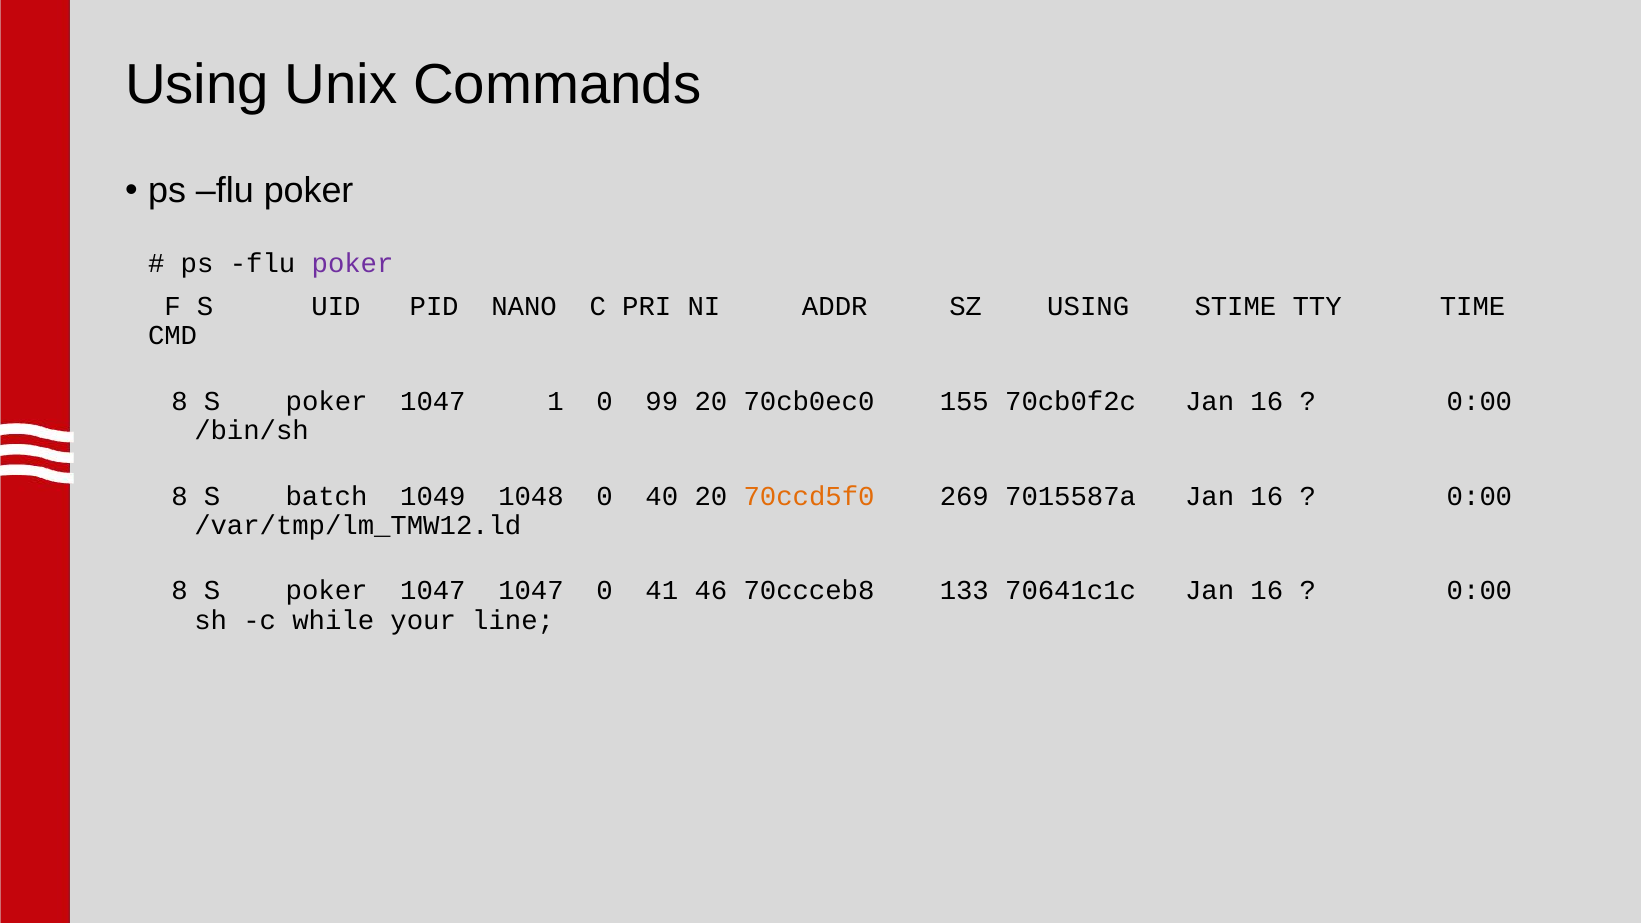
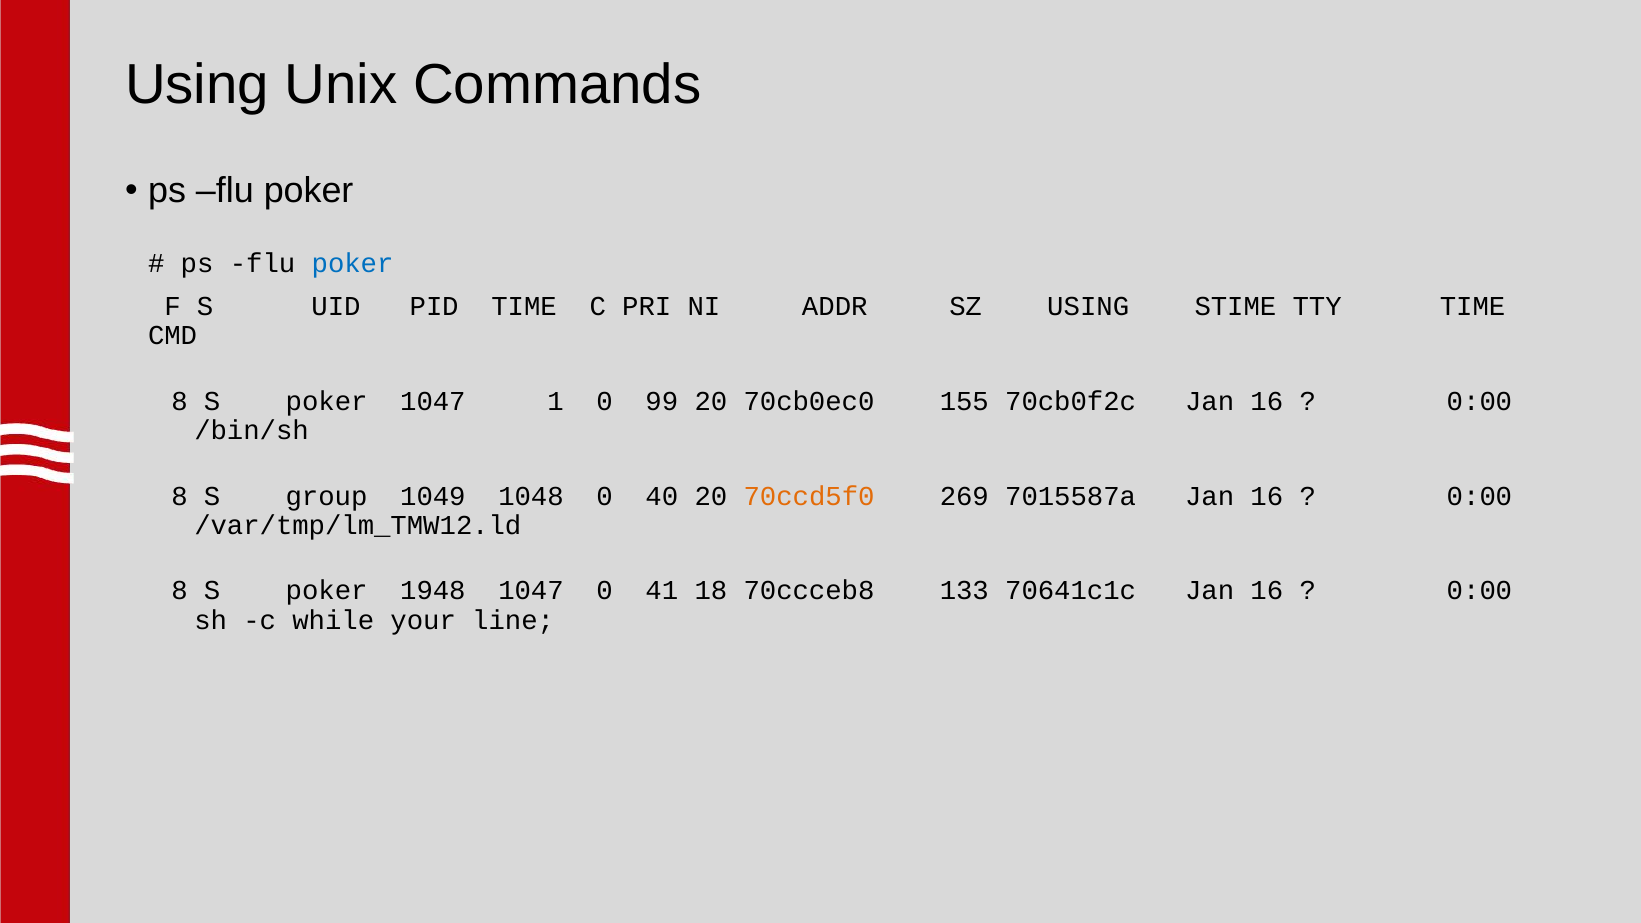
poker at (353, 264) colour: purple -> blue
PID NANO: NANO -> TIME
batch: batch -> group
1047 at (433, 591): 1047 -> 1948
46: 46 -> 18
